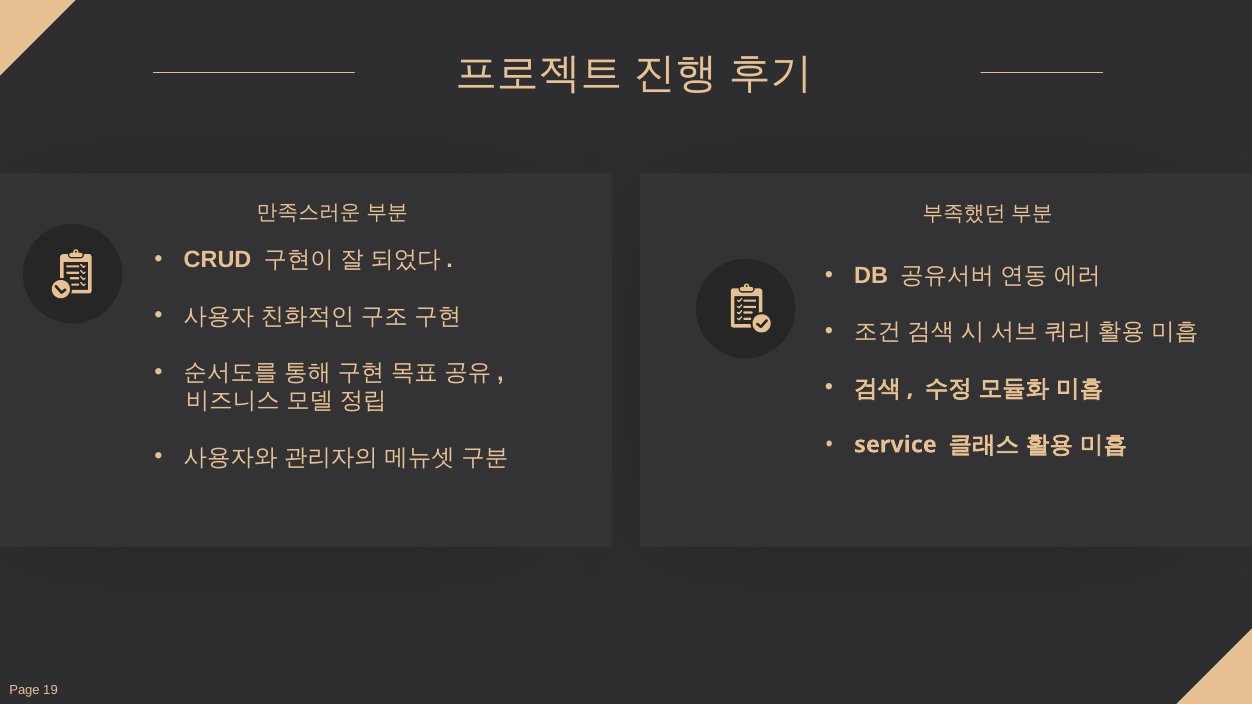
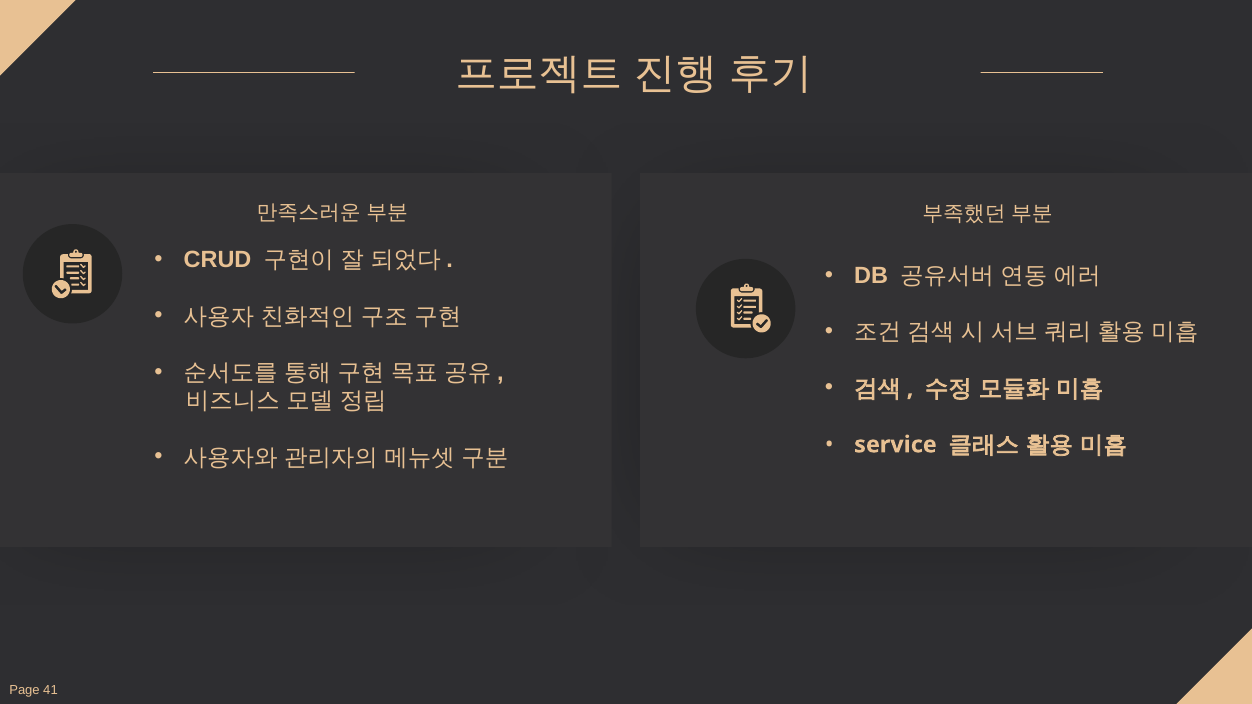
19: 19 -> 41
